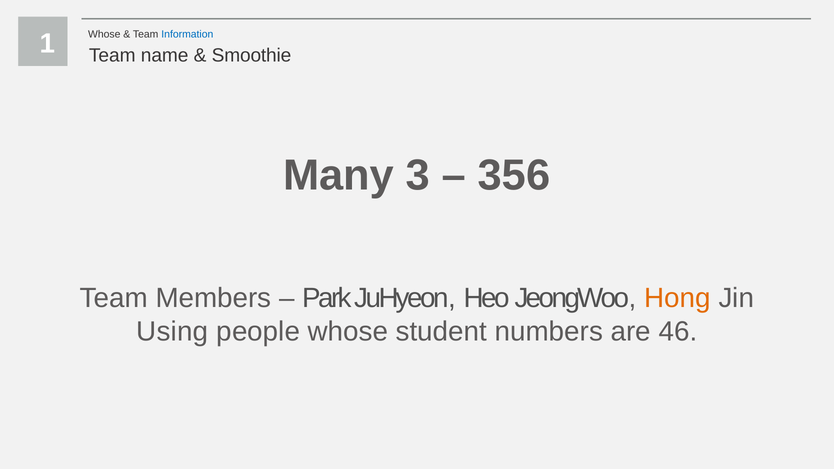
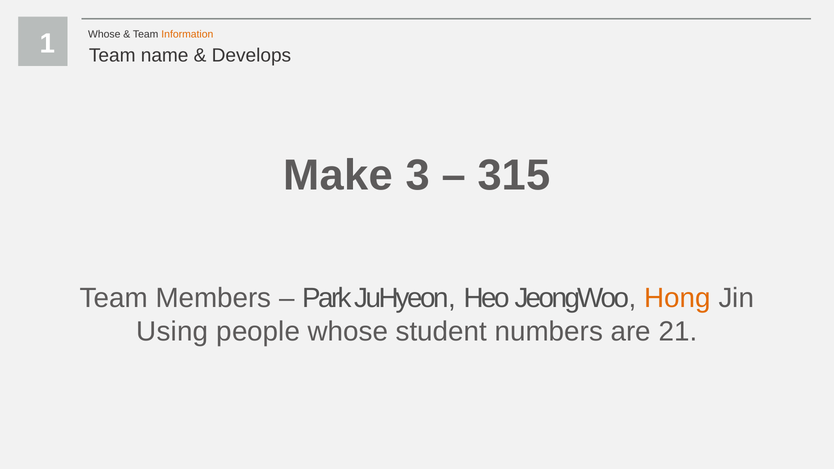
Information colour: blue -> orange
Smoothie: Smoothie -> Develops
Many: Many -> Make
356: 356 -> 315
46: 46 -> 21
